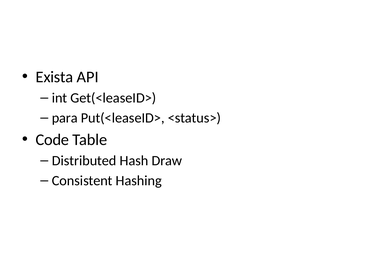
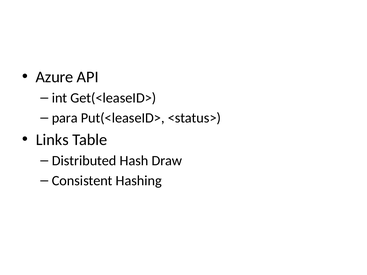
Exista: Exista -> Azure
Code: Code -> Links
